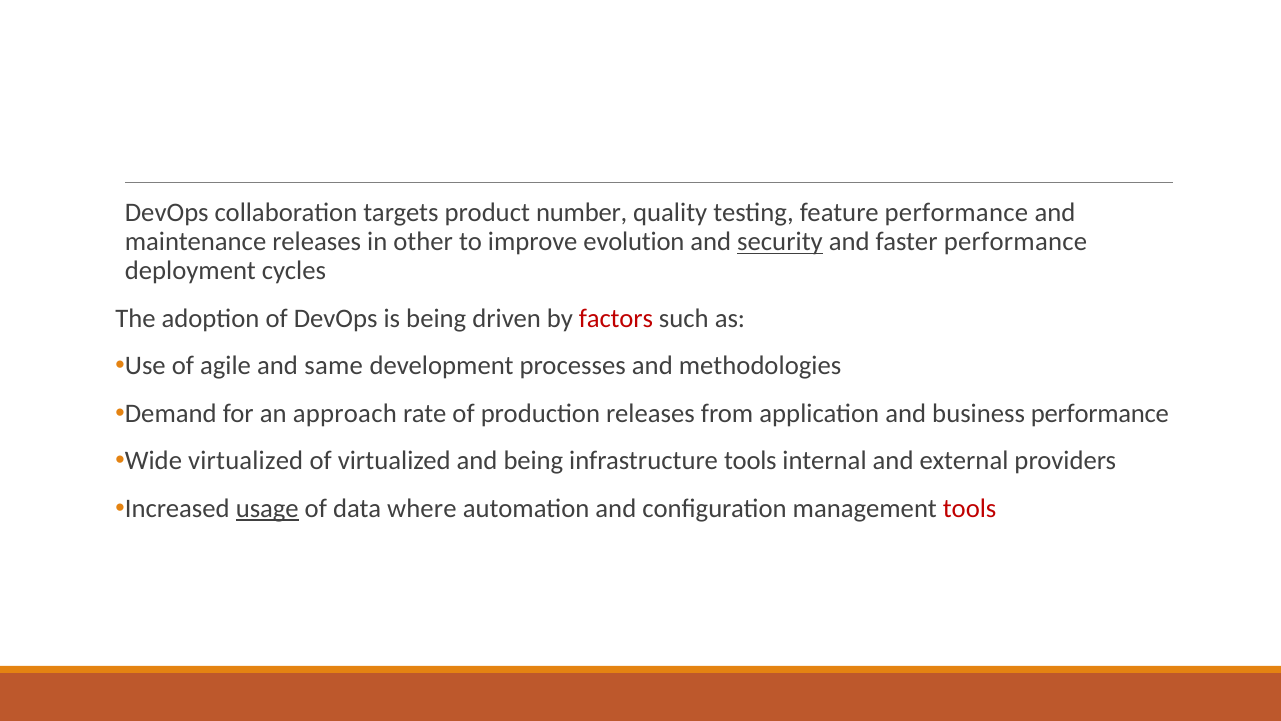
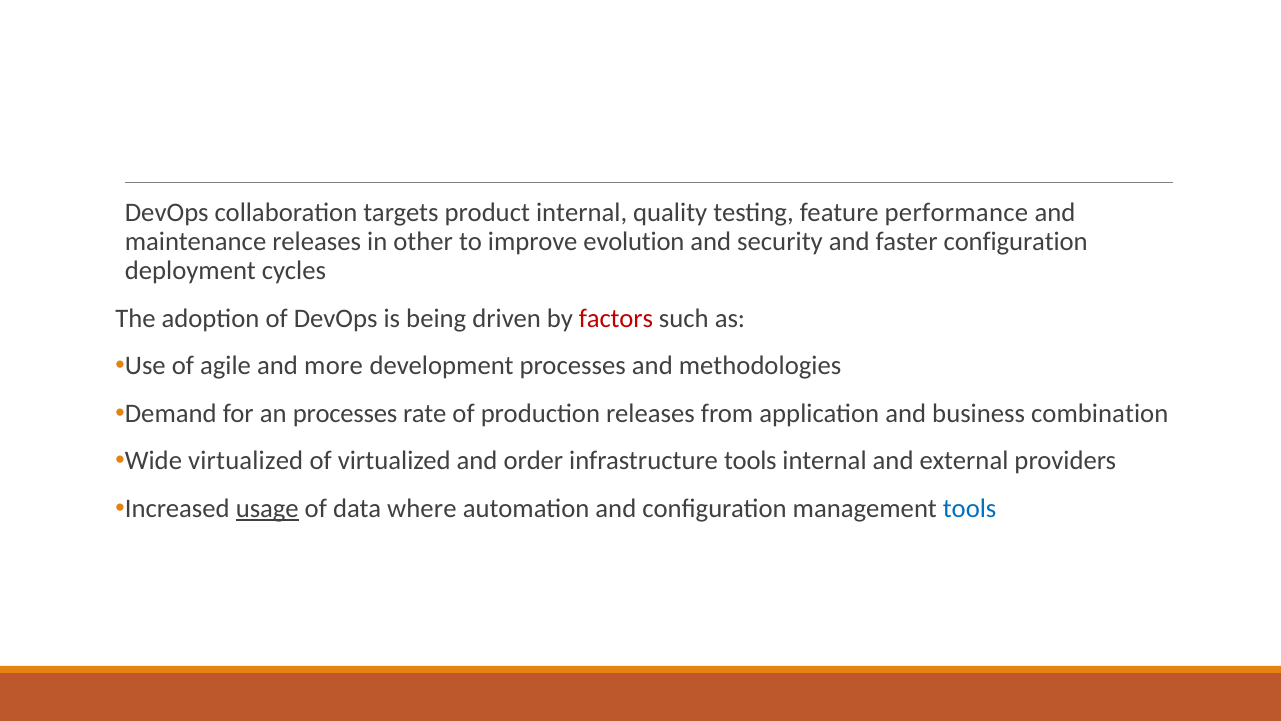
product number: number -> internal
security underline: present -> none
faster performance: performance -> configuration
same: same -> more
an approach: approach -> processes
business performance: performance -> combination
and being: being -> order
tools at (970, 508) colour: red -> blue
